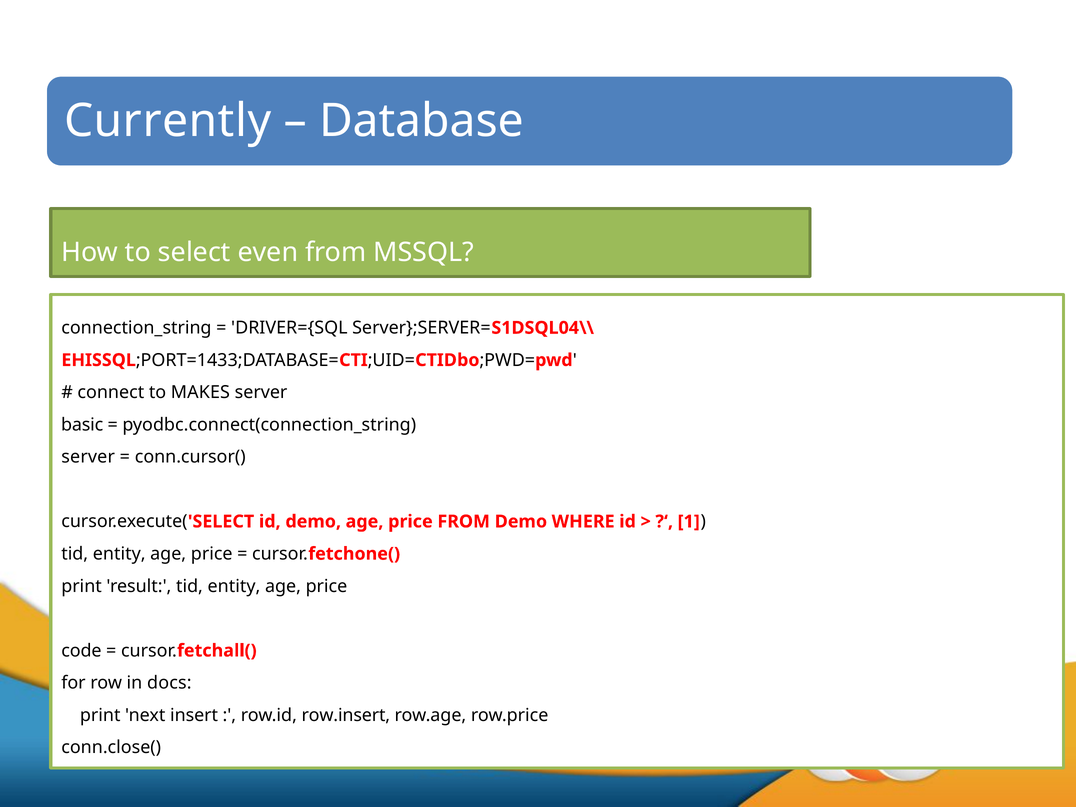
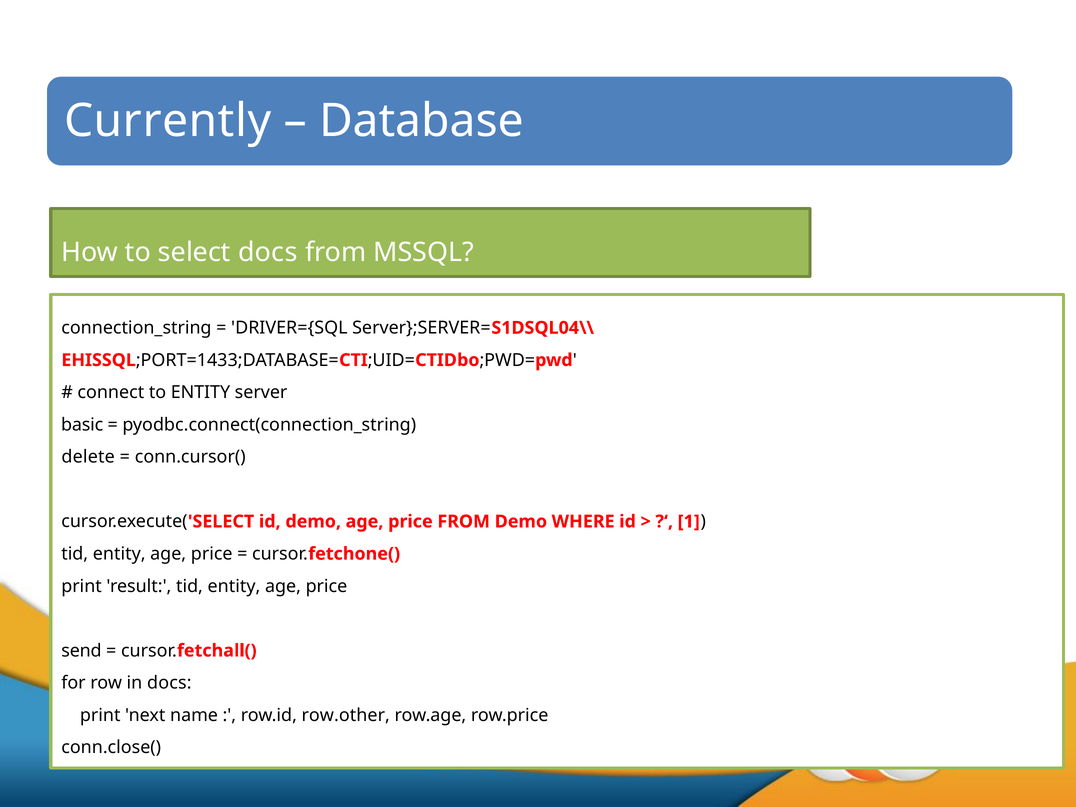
select even: even -> docs
to MAKES: MAKES -> ENTITY
server at (88, 457): server -> delete
code: code -> send
insert: insert -> name
row.insert: row.insert -> row.other
